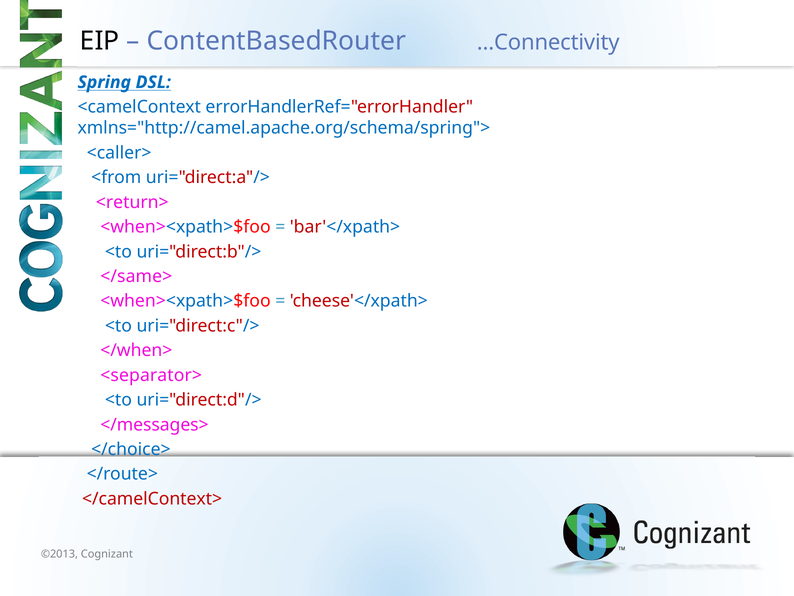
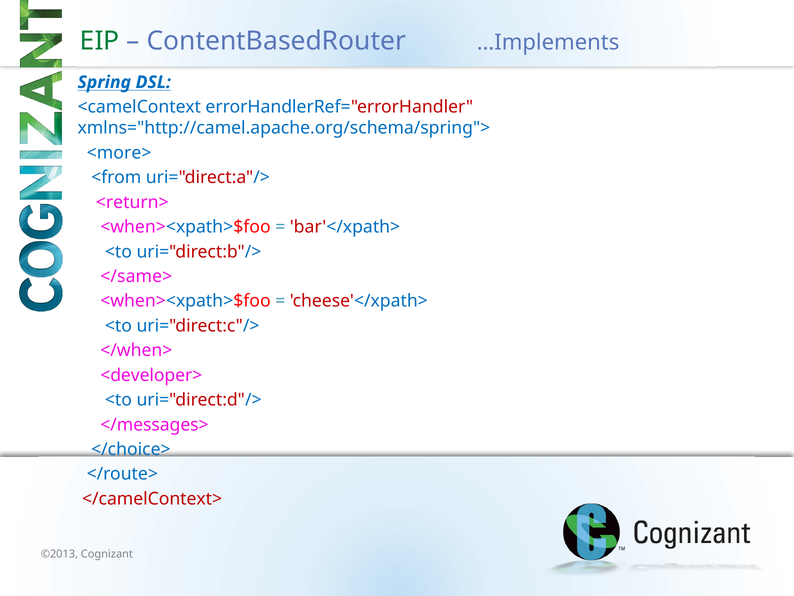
EIP colour: black -> green
…Connectivity: …Connectivity -> …Implements
<caller>: <caller> -> <more>
<separator>: <separator> -> <developer>
